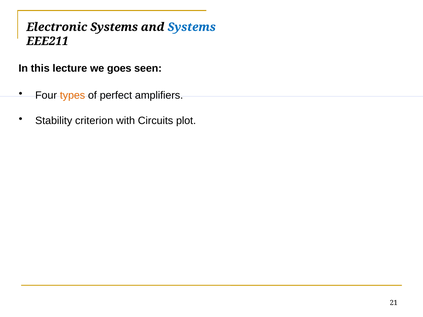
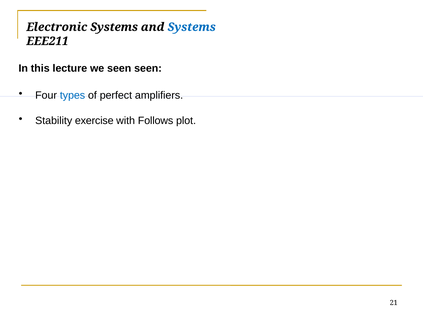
we goes: goes -> seen
types colour: orange -> blue
criterion: criterion -> exercise
Circuits: Circuits -> Follows
